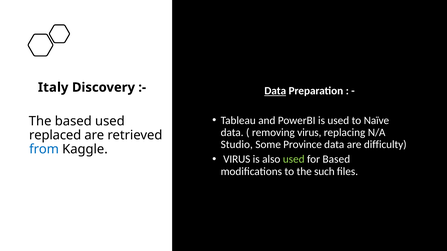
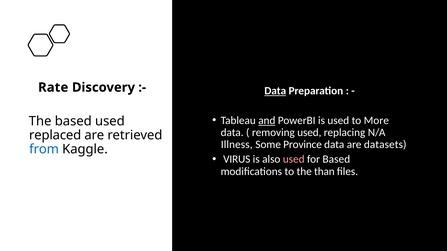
Italy: Italy -> Rate
and underline: none -> present
Naïve: Naïve -> More
removing virus: virus -> used
Studio: Studio -> Illness
difficulty: difficulty -> datasets
used at (294, 160) colour: light green -> pink
such: such -> than
